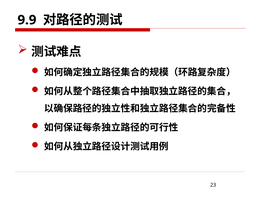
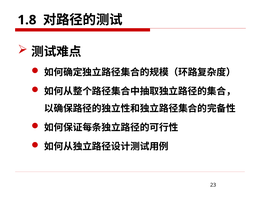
9.9: 9.9 -> 1.8
